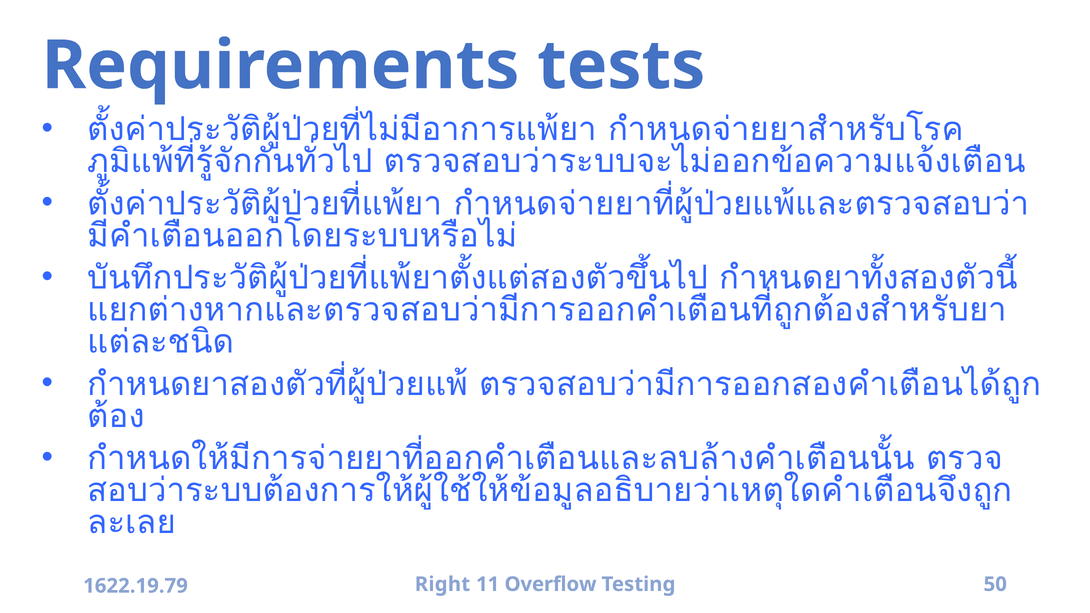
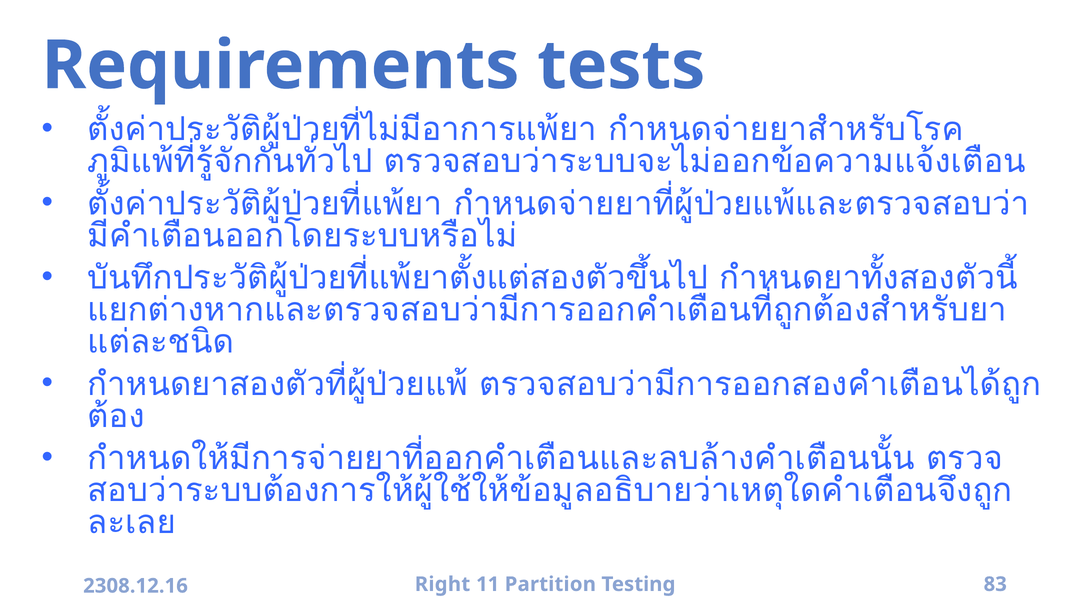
Overflow: Overflow -> Partition
50: 50 -> 83
1622.19.79: 1622.19.79 -> 2308.12.16
